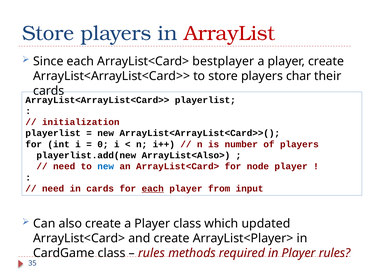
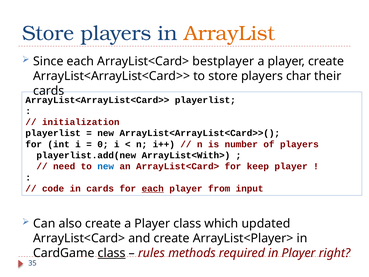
ArrayList colour: red -> orange
ArrayList<Also>: ArrayList<Also> -> ArrayList<With>
node: node -> keep
need at (53, 188): need -> code
class at (112, 253) underline: none -> present
Player rules: rules -> right
